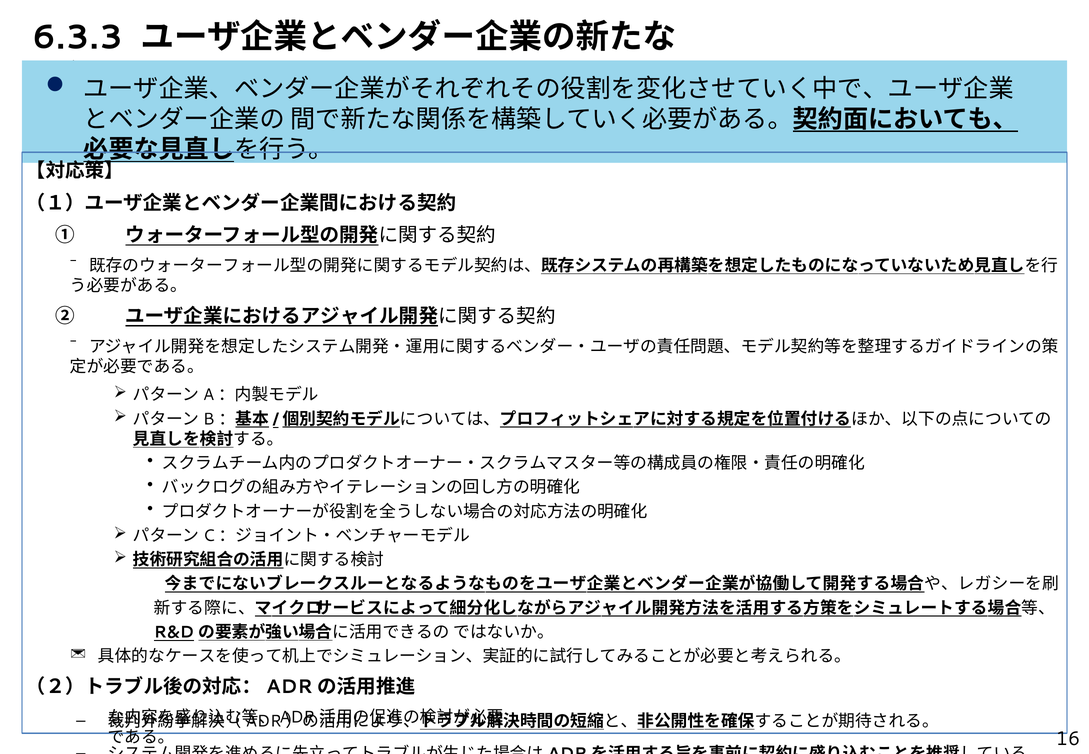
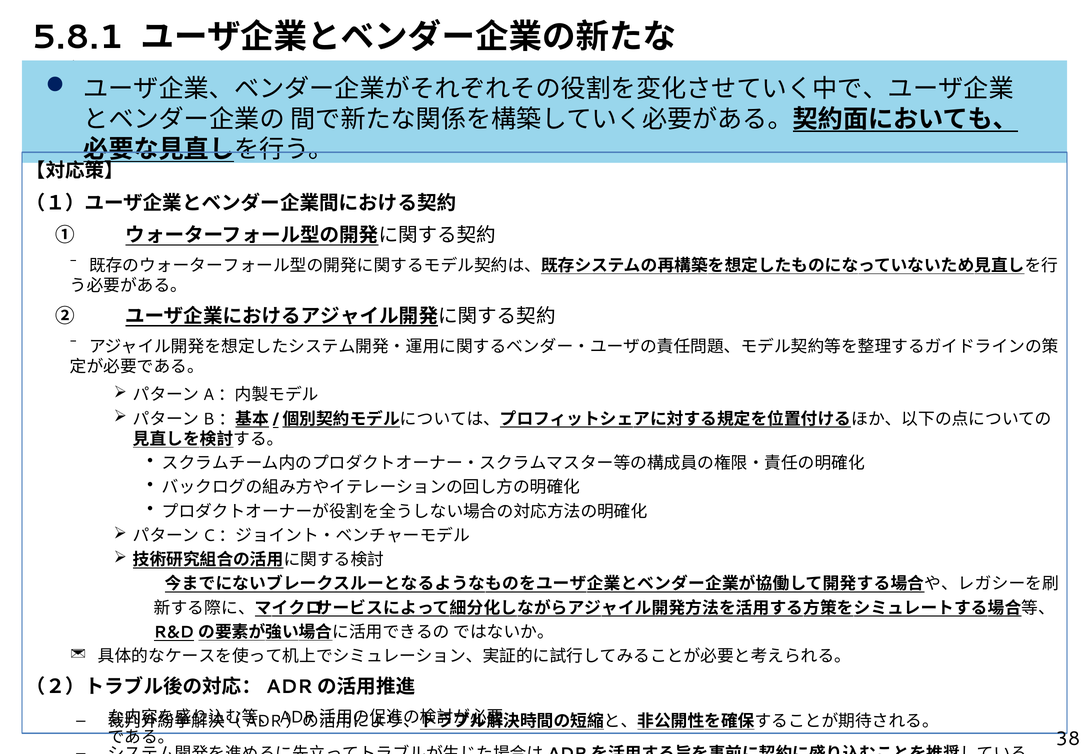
6.3.3: 6.3.3 -> 5.8.1
16: 16 -> 38
